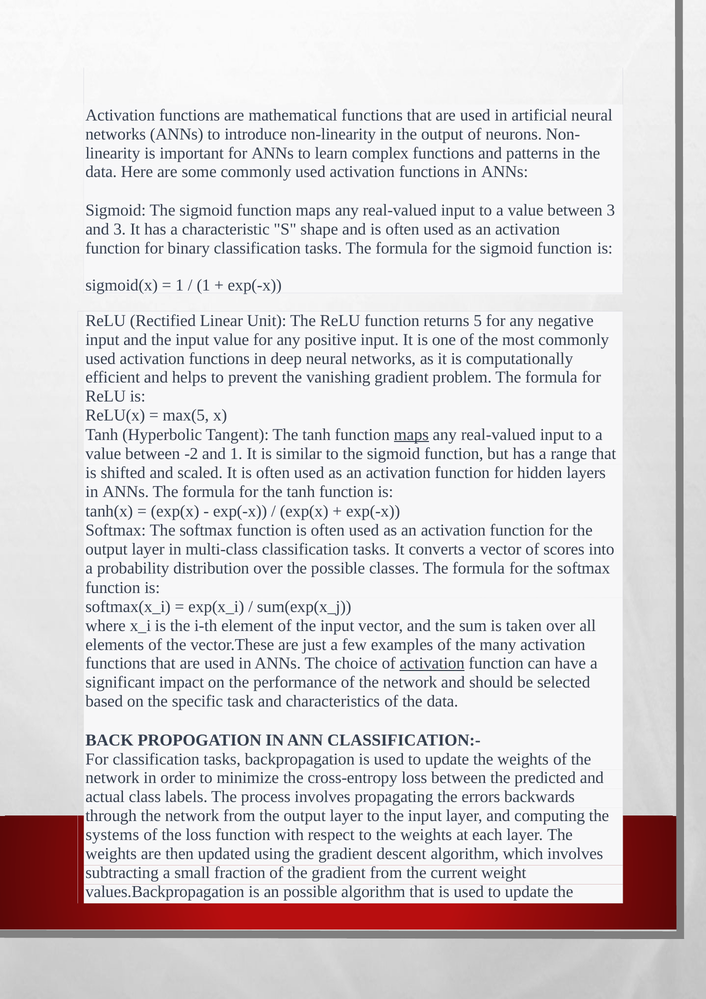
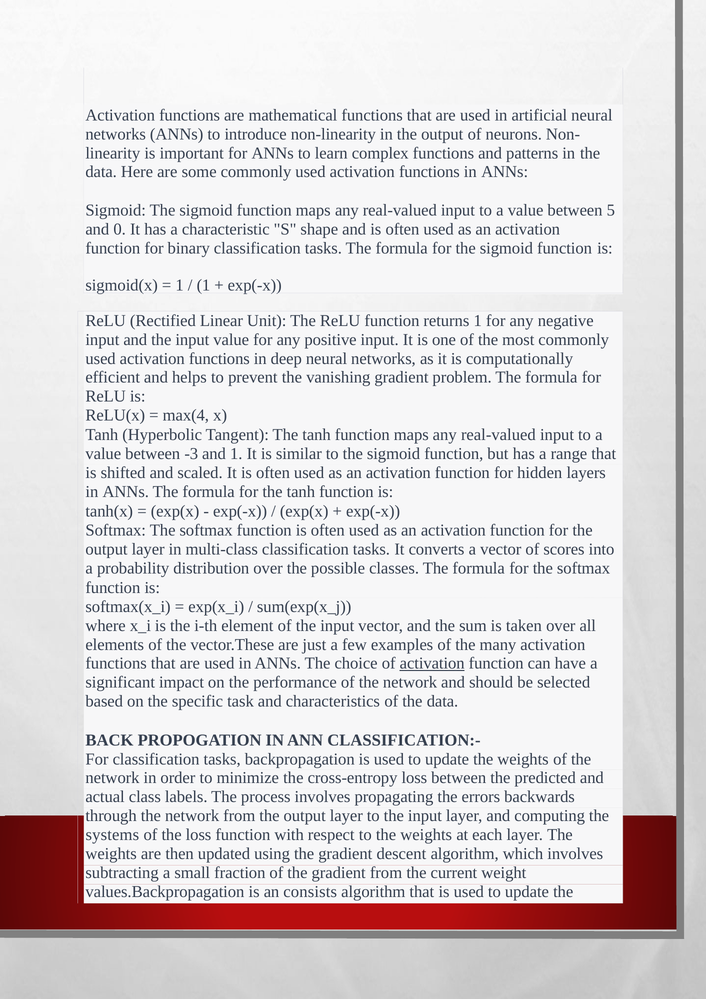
between 3: 3 -> 5
and 3: 3 -> 0
returns 5: 5 -> 1
max(5: max(5 -> max(4
maps at (411, 435) underline: present -> none
-2: -2 -> -3
an possible: possible -> consists
